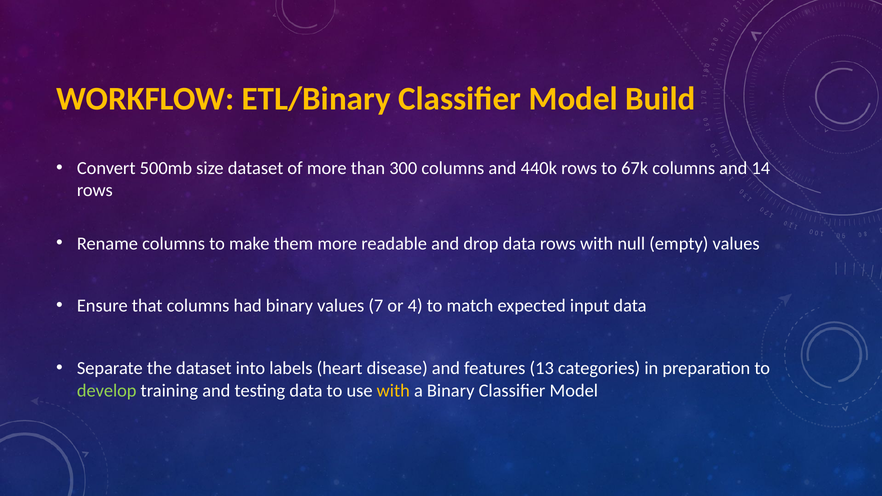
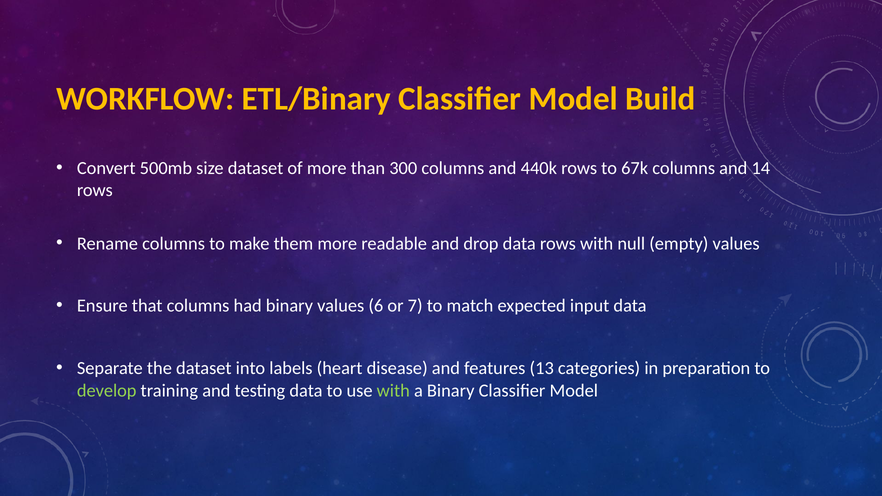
7: 7 -> 6
4: 4 -> 7
with at (393, 391) colour: yellow -> light green
